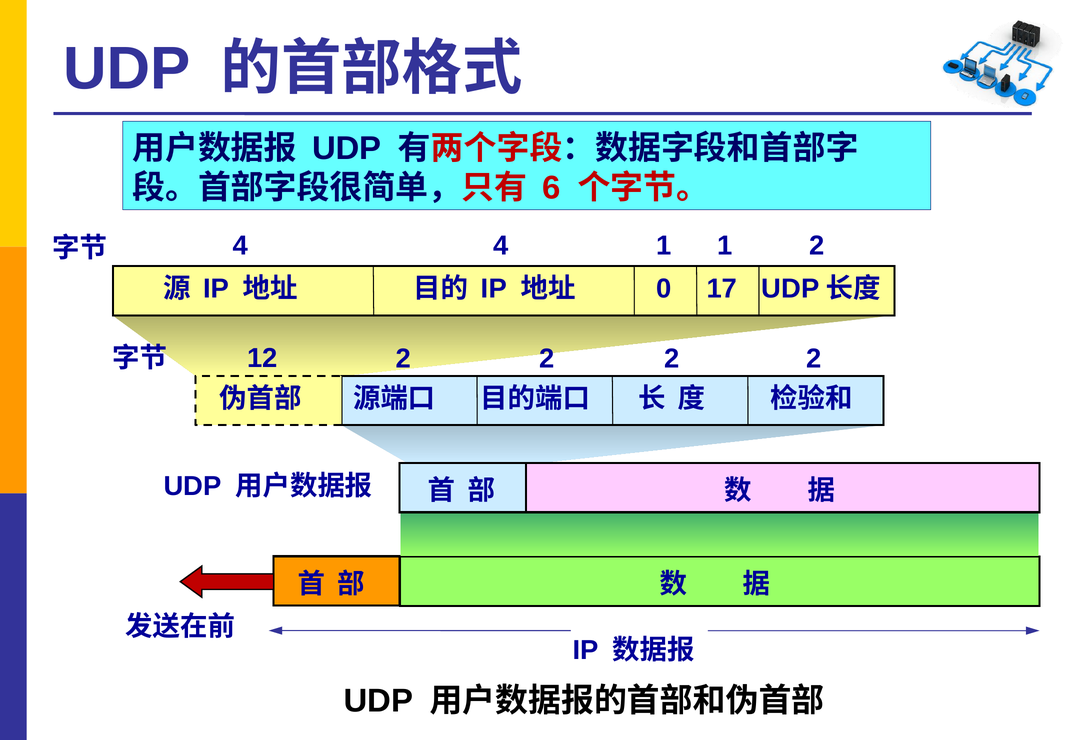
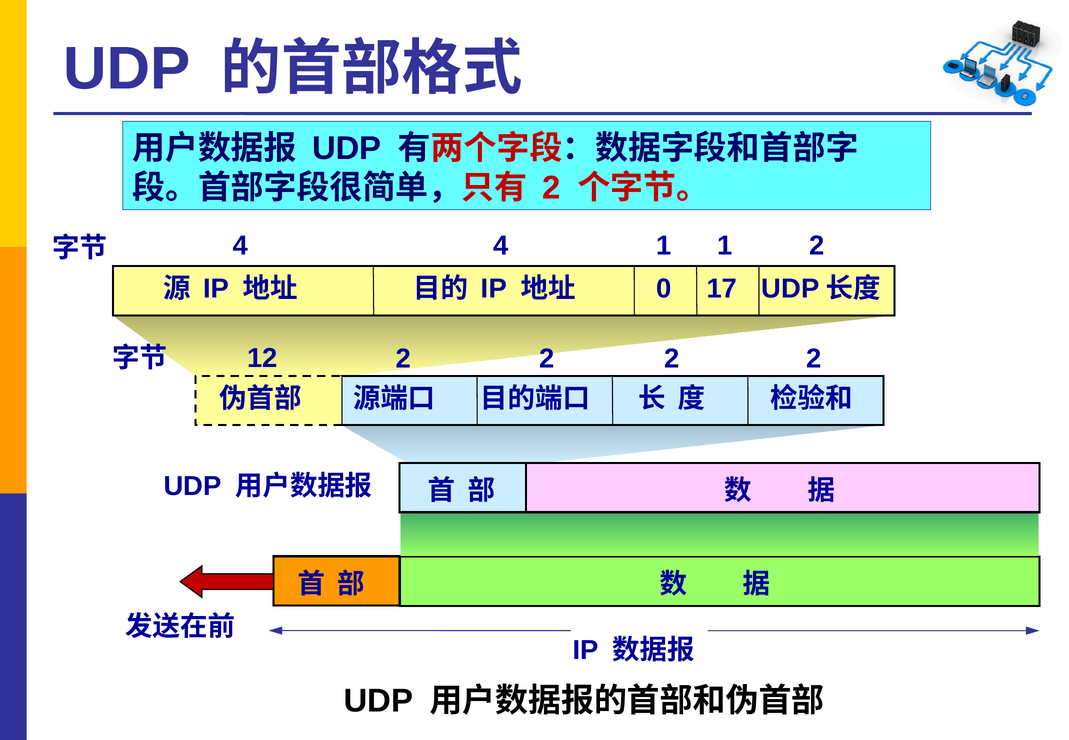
6 at (551, 188): 6 -> 2
